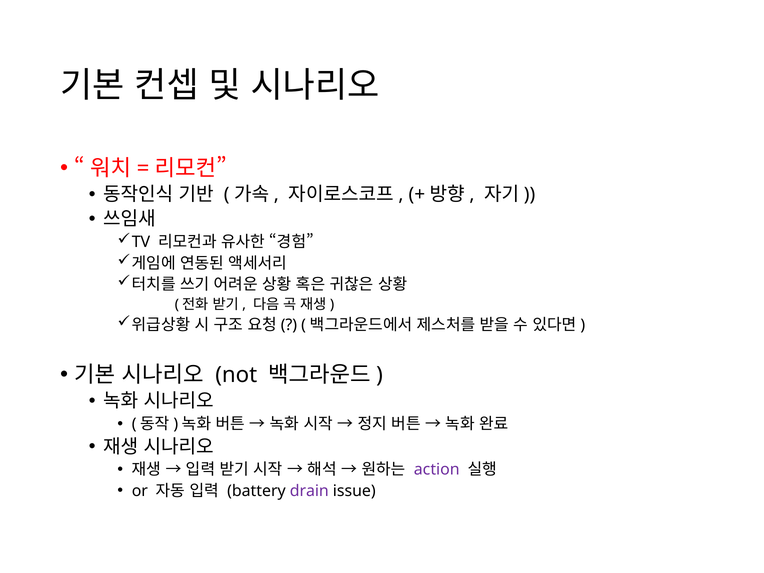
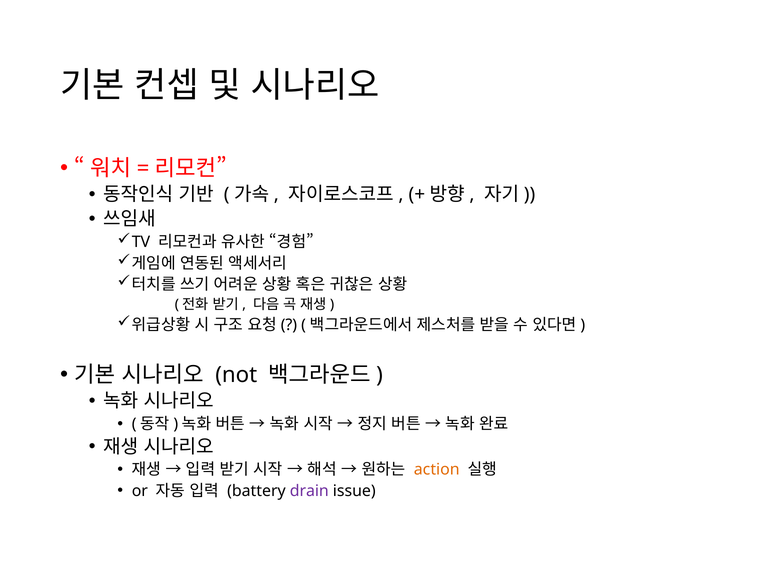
action colour: purple -> orange
